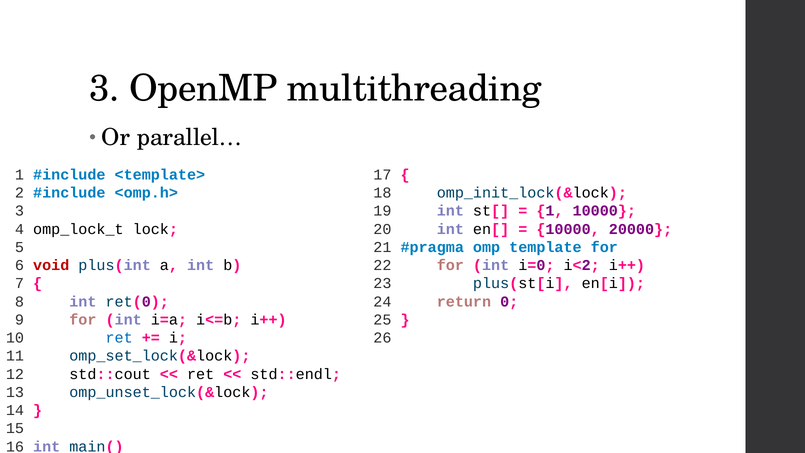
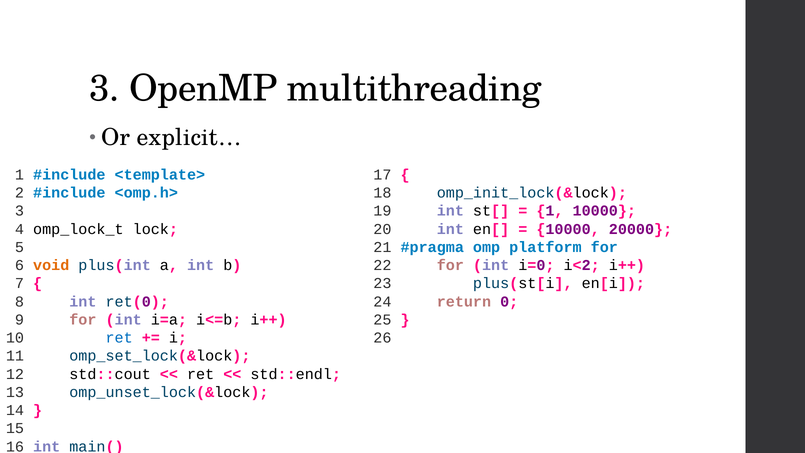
parallel…: parallel… -> explicit…
template: template -> platform
void colour: red -> orange
